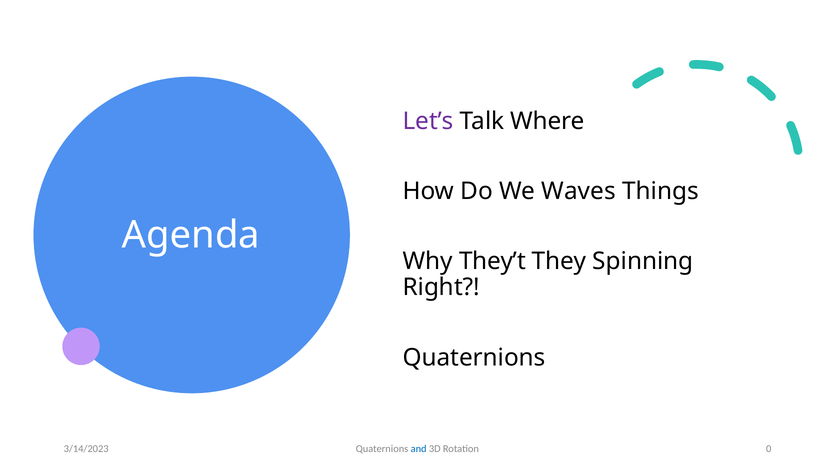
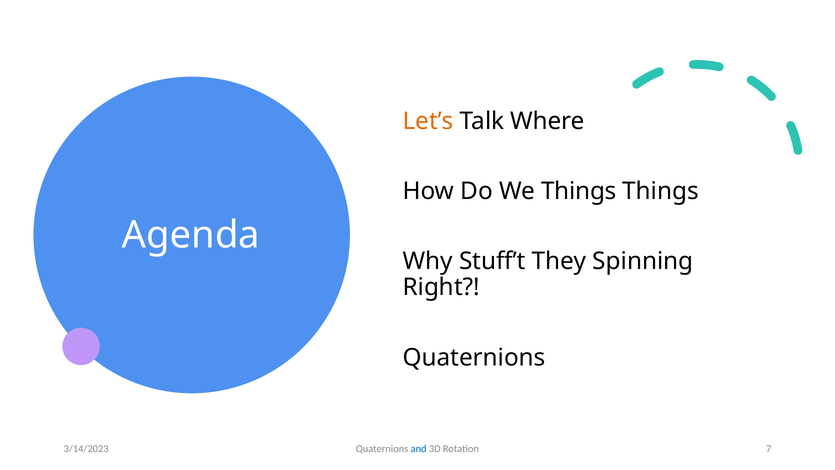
Let’s colour: purple -> orange
We Waves: Waves -> Things
They’t: They’t -> Stuff’t
0: 0 -> 7
